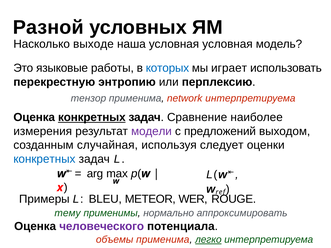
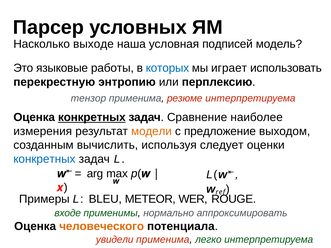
Разной: Разной -> Парсер
условная условная: условная -> подписей
network: network -> резюме
модели colour: purple -> orange
предложений: предложений -> предложение
случайная: случайная -> вычислить
тему: тему -> входе
человеческого colour: purple -> orange
объемы: объемы -> увидели
легко underline: present -> none
